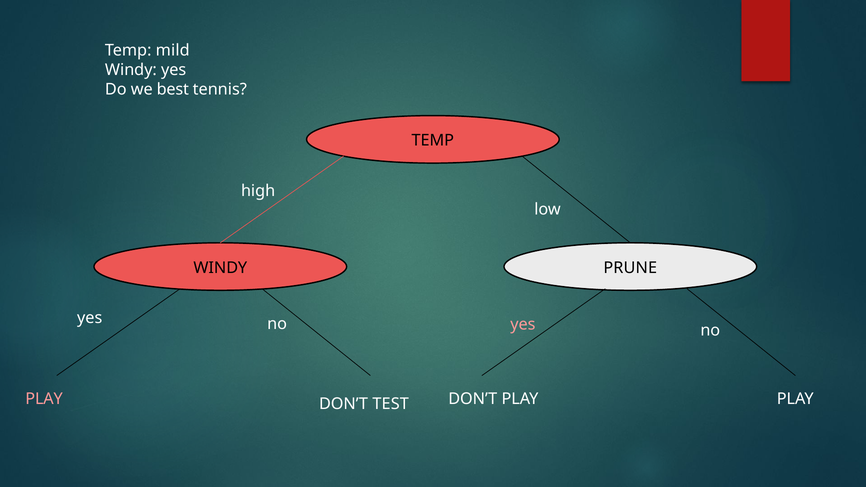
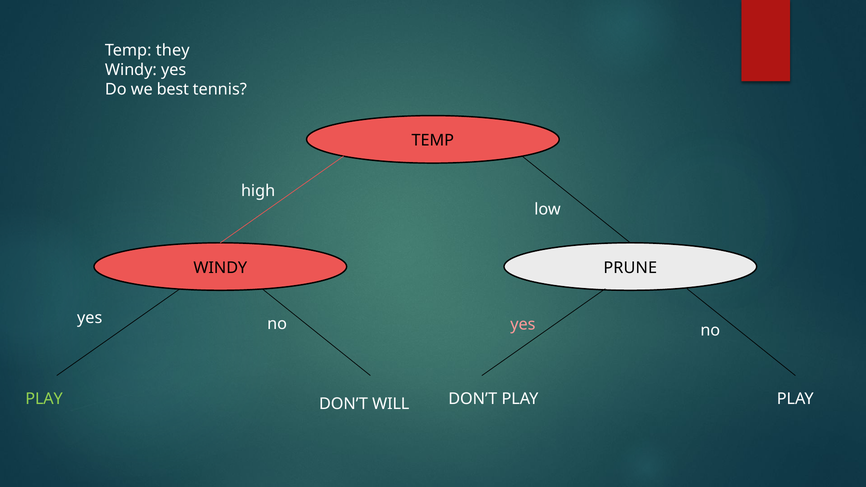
mild: mild -> they
PLAY at (44, 399) colour: pink -> light green
TEST: TEST -> WILL
